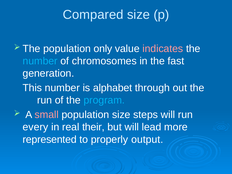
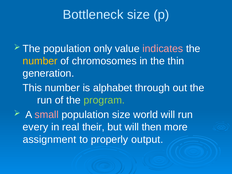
Compared: Compared -> Bottleneck
number at (40, 61) colour: light blue -> yellow
fast: fast -> thin
program colour: light blue -> light green
steps: steps -> world
lead: lead -> then
represented: represented -> assignment
